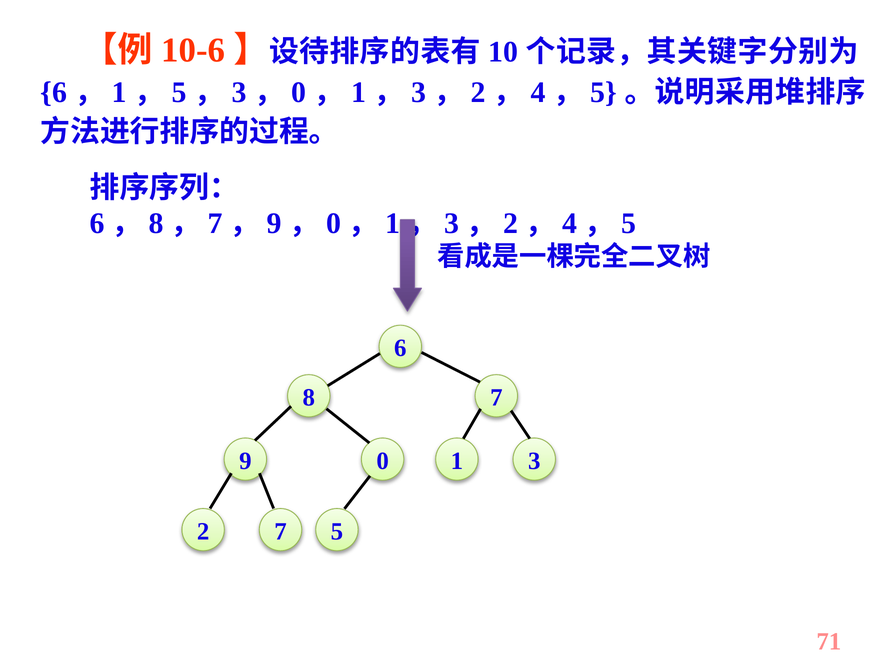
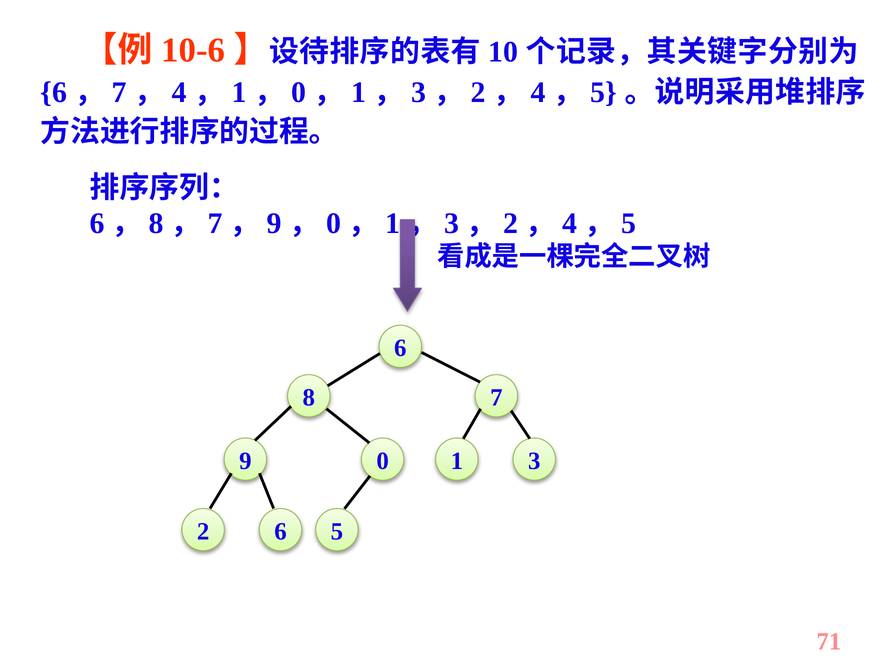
1 at (119, 92): 1 -> 7
5 at (179, 92): 5 -> 4
3 at (239, 92): 3 -> 1
2 7: 7 -> 6
